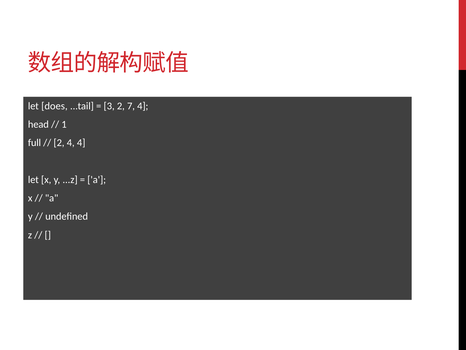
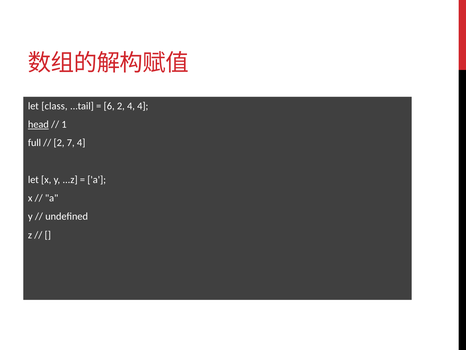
does: does -> class
3: 3 -> 6
2 7: 7 -> 4
head underline: none -> present
2 4: 4 -> 7
